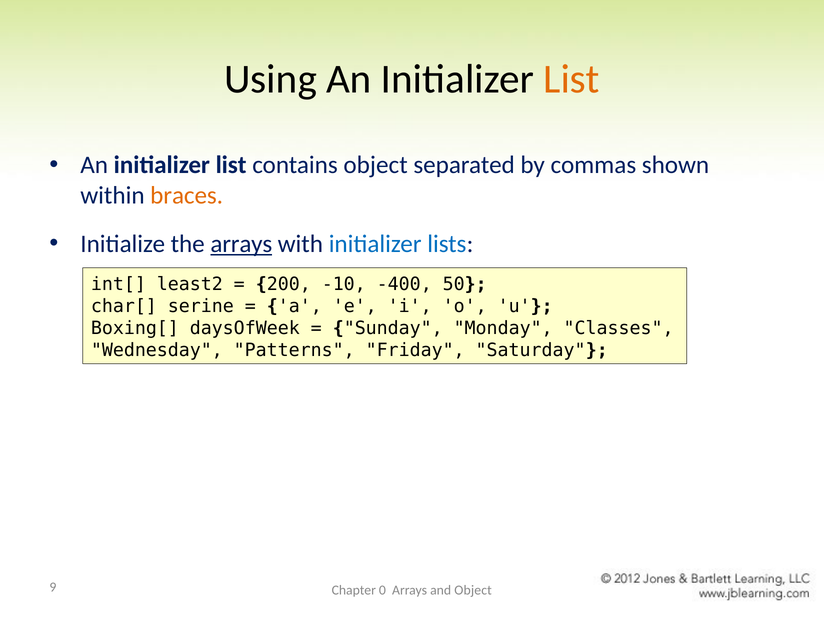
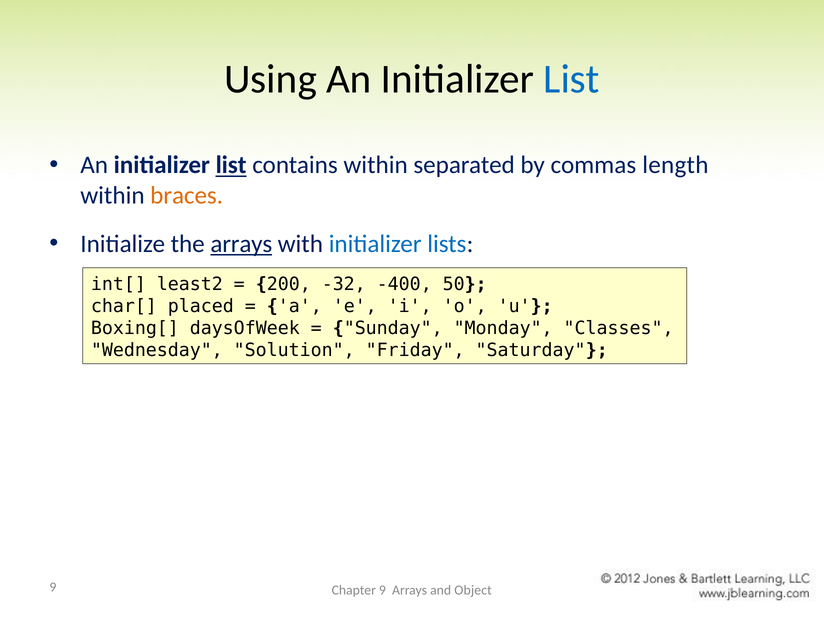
List at (572, 79) colour: orange -> blue
list at (231, 165) underline: none -> present
contains object: object -> within
shown: shown -> length
-10: -10 -> -32
serine: serine -> placed
Patterns: Patterns -> Solution
Chapter 0: 0 -> 9
